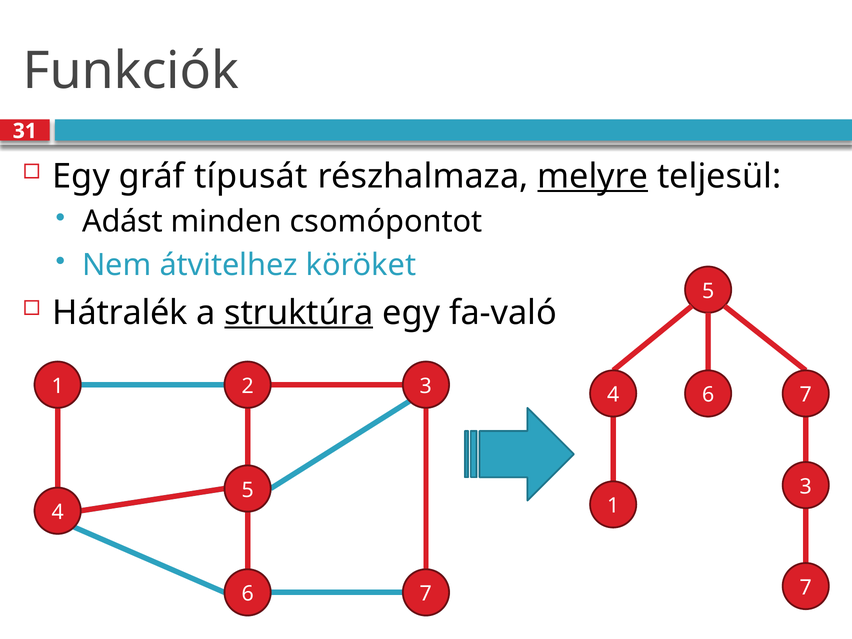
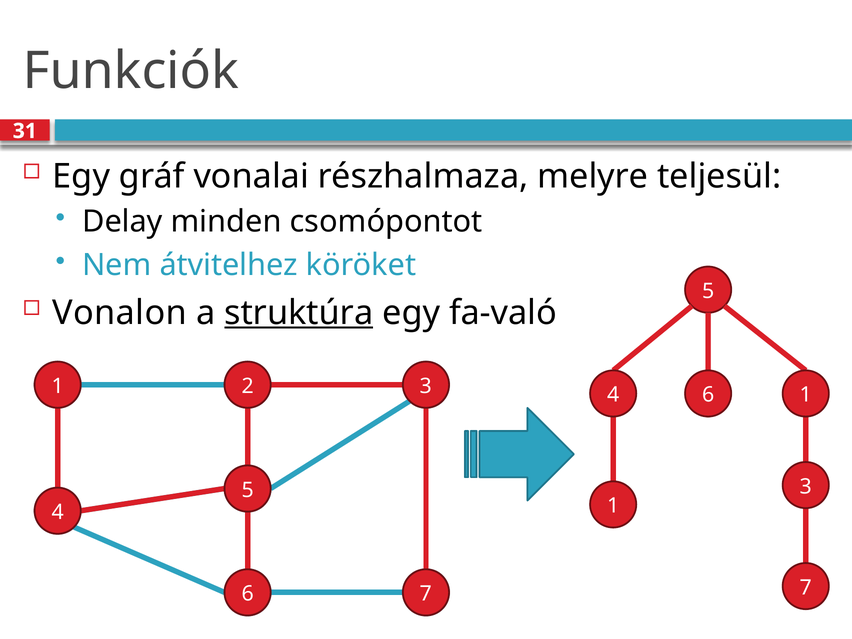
típusát: típusát -> vonalai
melyre underline: present -> none
Adást: Adást -> Delay
Hátralék: Hátralék -> Vonalon
4 7: 7 -> 1
